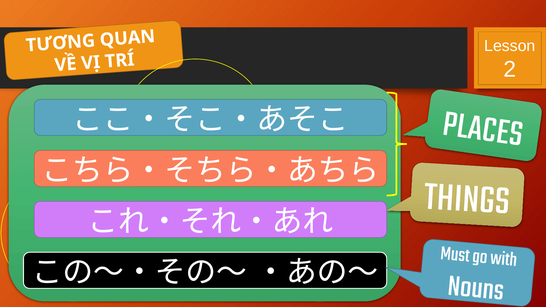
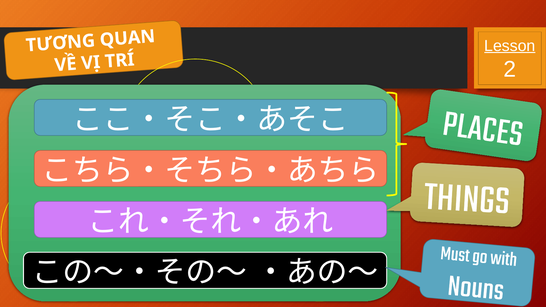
Lesson underline: none -> present
